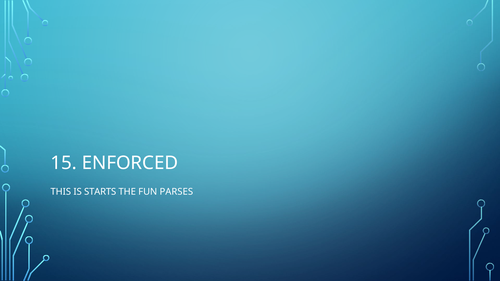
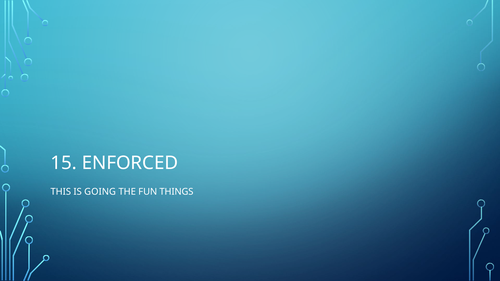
STARTS: STARTS -> GOING
PARSES: PARSES -> THINGS
